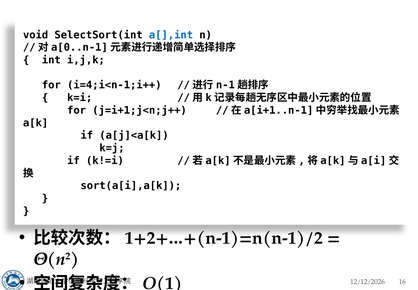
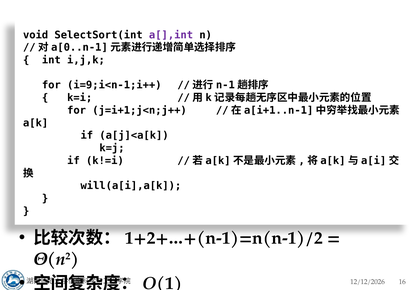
a[],int colour: blue -> purple
i=4;i<n-1;i++: i=4;i<n-1;i++ -> i=9;i<n-1;i++
sort(a[i],a[k: sort(a[i],a[k -> will(a[i],a[k
